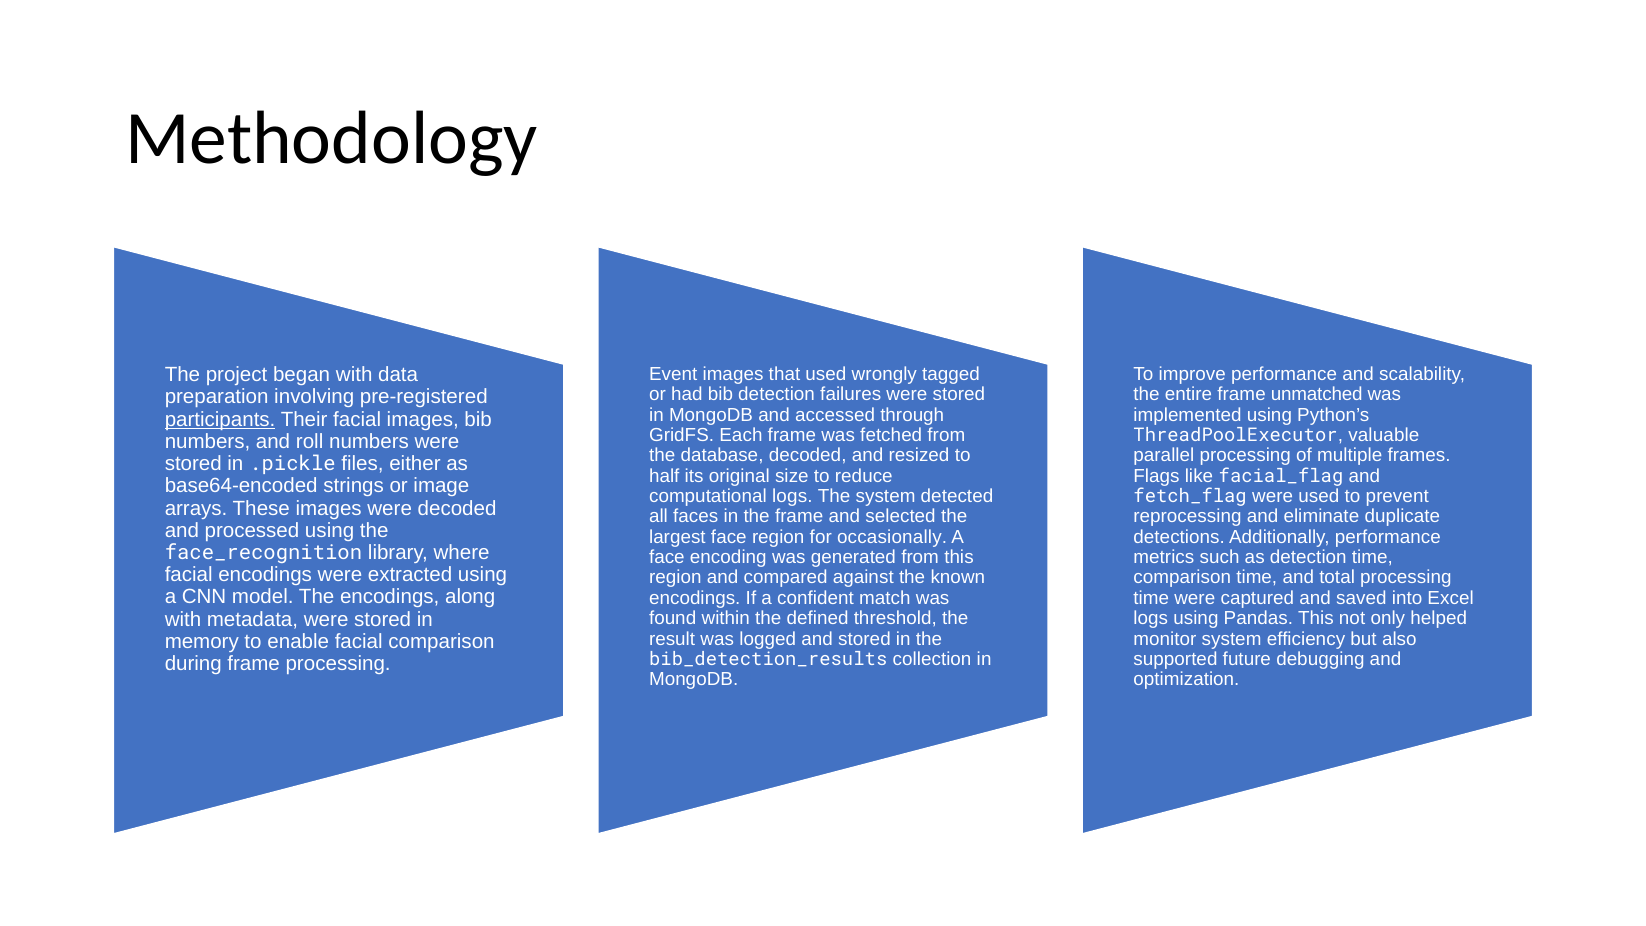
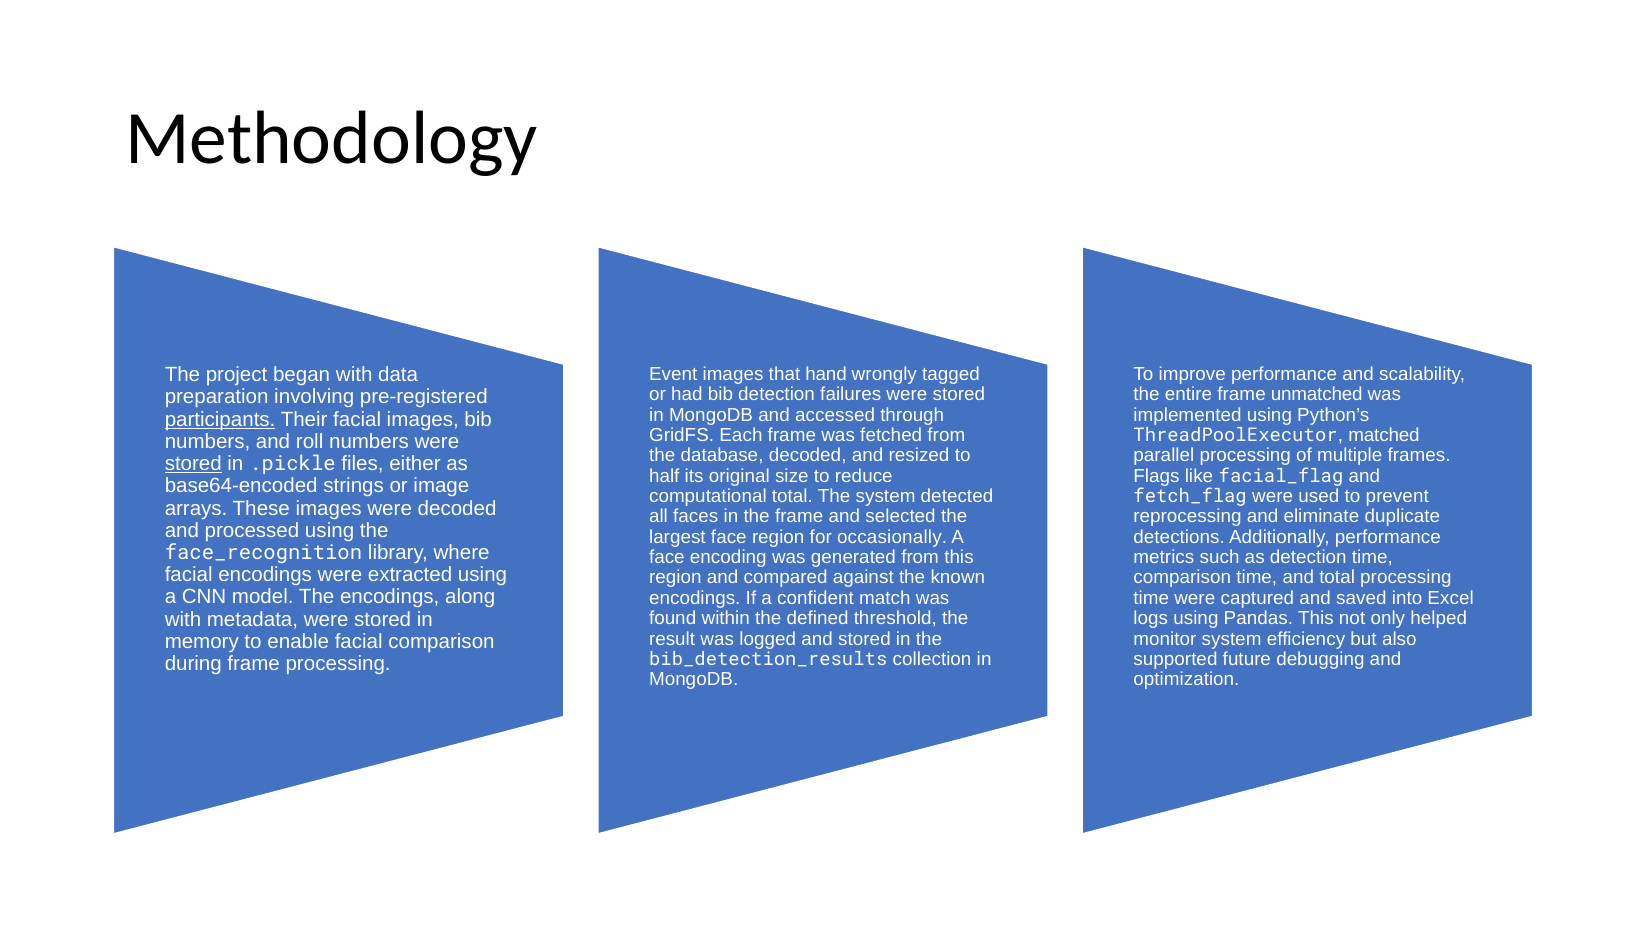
that used: used -> hand
valuable: valuable -> matched
stored at (193, 464) underline: none -> present
computational logs: logs -> total
